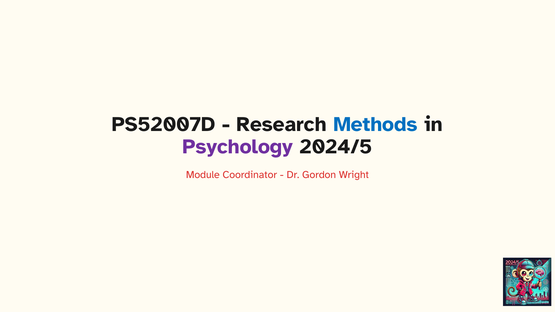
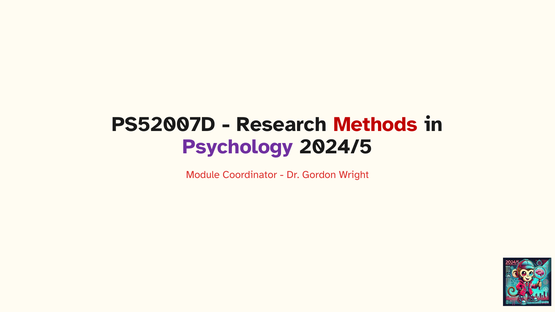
Methods colour: blue -> red
